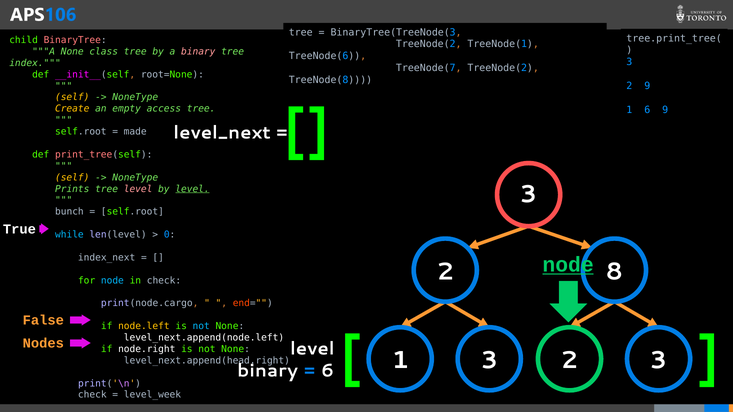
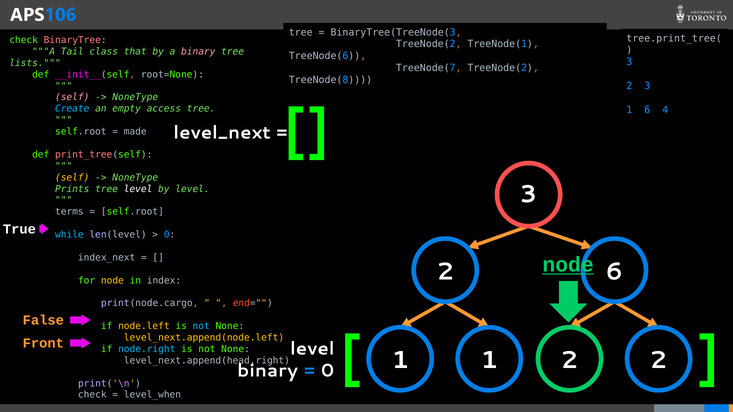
child at (24, 40): child -> check
A None: None -> Tail
class tree: tree -> that
index: index -> lists
2 9: 9 -> 3
self at (72, 97) colour: yellow -> pink
Create colour: yellow -> light blue
6 9: 9 -> 4
level at (138, 189) colour: pink -> white
level at (193, 189) underline: present -> none
bunch: bunch -> terms
2 8: 8 -> 6
node at (112, 281) colour: light blue -> yellow
in check: check -> index
level_next.append(node.left colour: white -> yellow
Nodes: Nodes -> Front
node.right colour: white -> light blue
1 3: 3 -> 1
2 3: 3 -> 2
6 at (328, 371): 6 -> 0
level_week: level_week -> level_when
